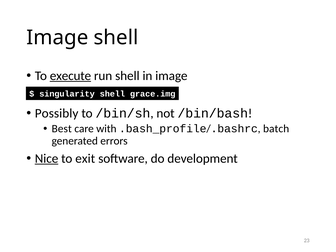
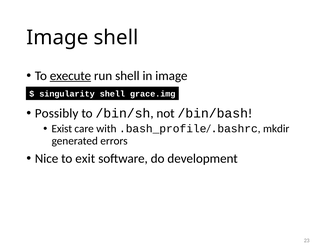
Best: Best -> Exist
batch: batch -> mkdir
Nice underline: present -> none
